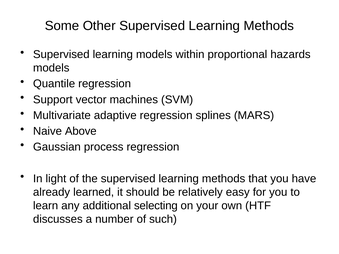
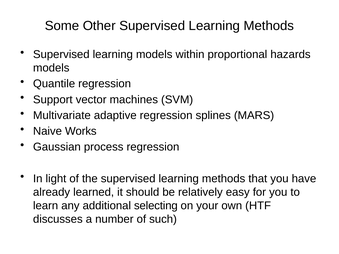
Above: Above -> Works
